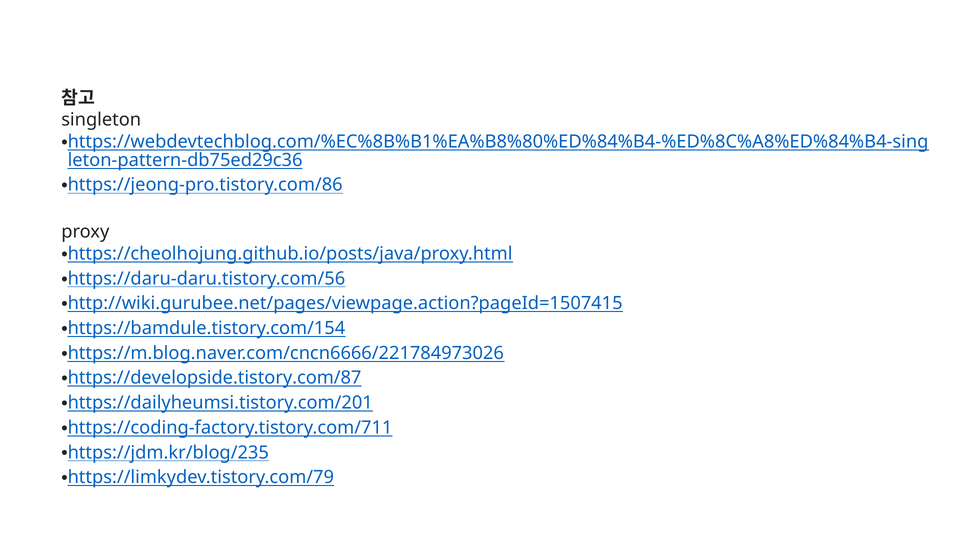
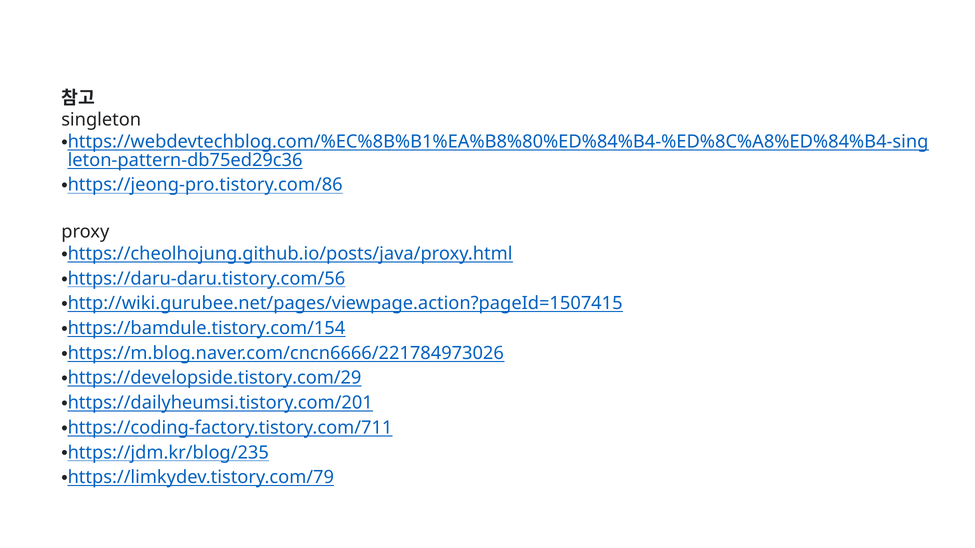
https://developside.tistory.com/87: https://developside.tistory.com/87 -> https://developside.tistory.com/29
